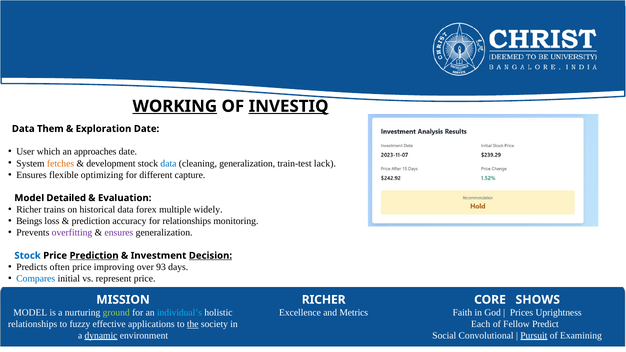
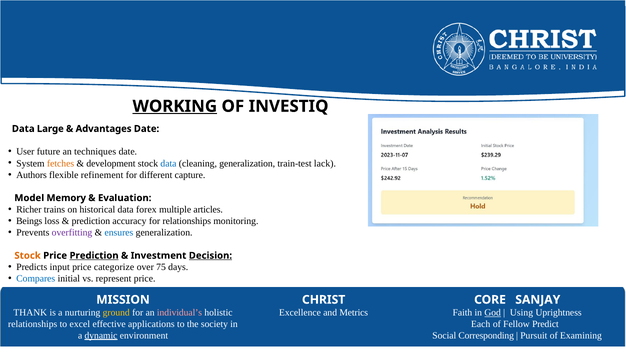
INVESTIQ underline: present -> none
Them: Them -> Large
Exploration: Exploration -> Advantages
which: which -> future
approaches: approaches -> techniques
Ensures at (32, 175): Ensures -> Authors
optimizing: optimizing -> refinement
Detailed: Detailed -> Memory
widely: widely -> articles
ensures at (119, 233) colour: purple -> blue
Stock at (28, 256) colour: blue -> orange
often: often -> input
improving: improving -> categorize
93: 93 -> 75
RICHER at (324, 300): RICHER -> CHRIST
SHOWS: SHOWS -> SANJAY
MODEL at (30, 313): MODEL -> THANK
ground colour: light green -> yellow
individual’s colour: light blue -> pink
God underline: none -> present
Prices: Prices -> Using
fuzzy: fuzzy -> excel
the underline: present -> none
Convolutional: Convolutional -> Corresponding
Pursuit underline: present -> none
